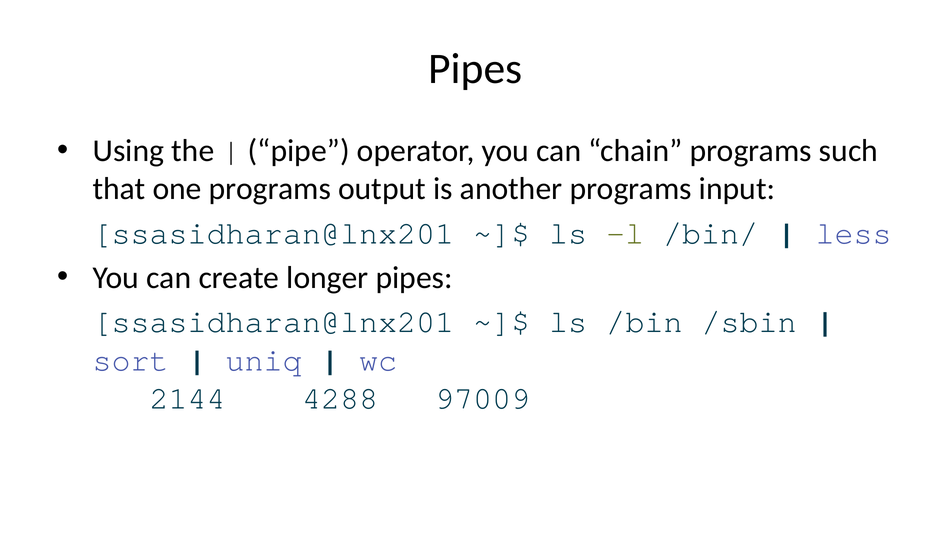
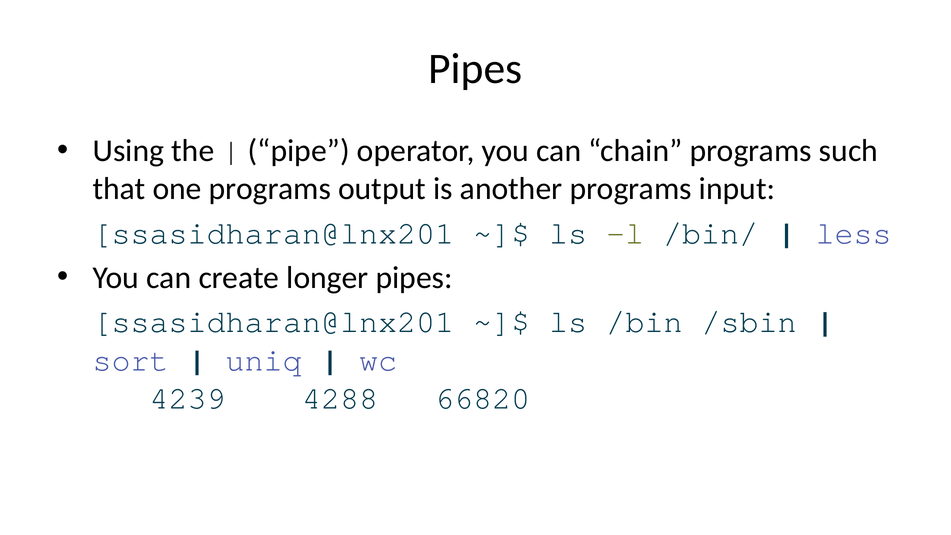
2144: 2144 -> 4239
97009: 97009 -> 66820
